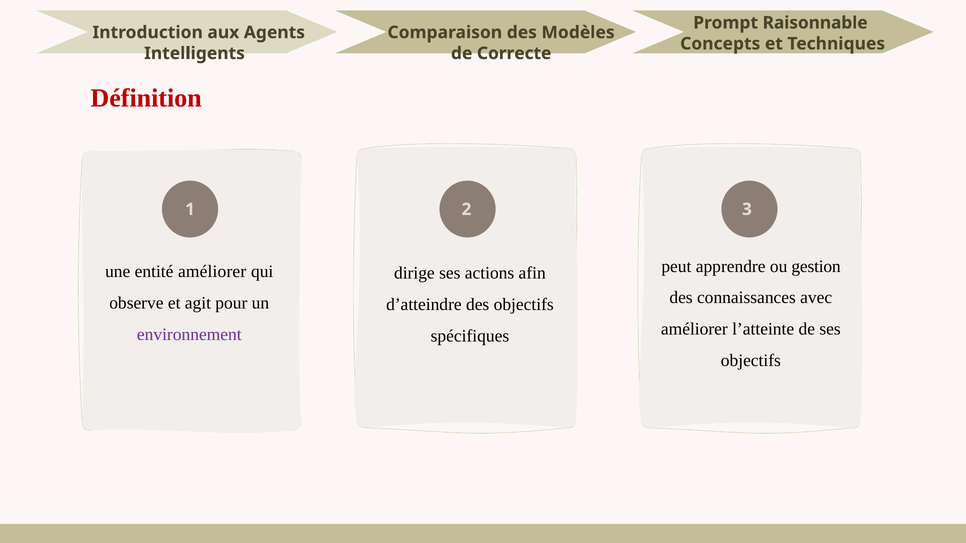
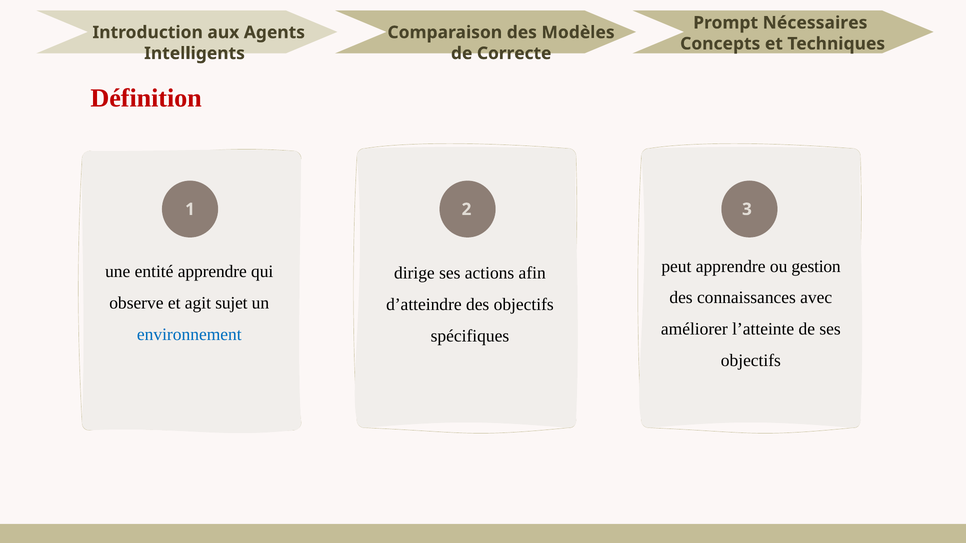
Raisonnable: Raisonnable -> Nécessaires
entité améliorer: améliorer -> apprendre
pour: pour -> sujet
environnement colour: purple -> blue
